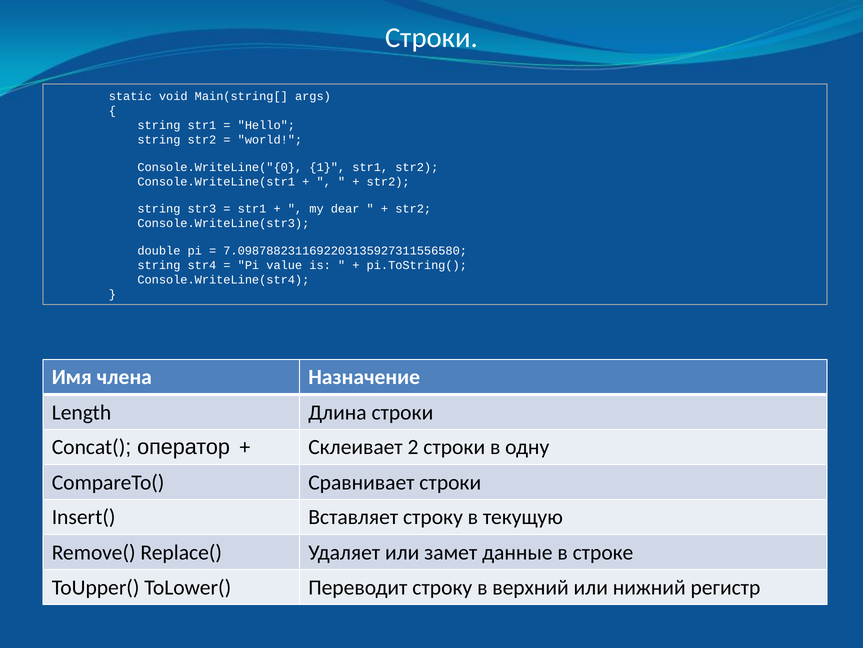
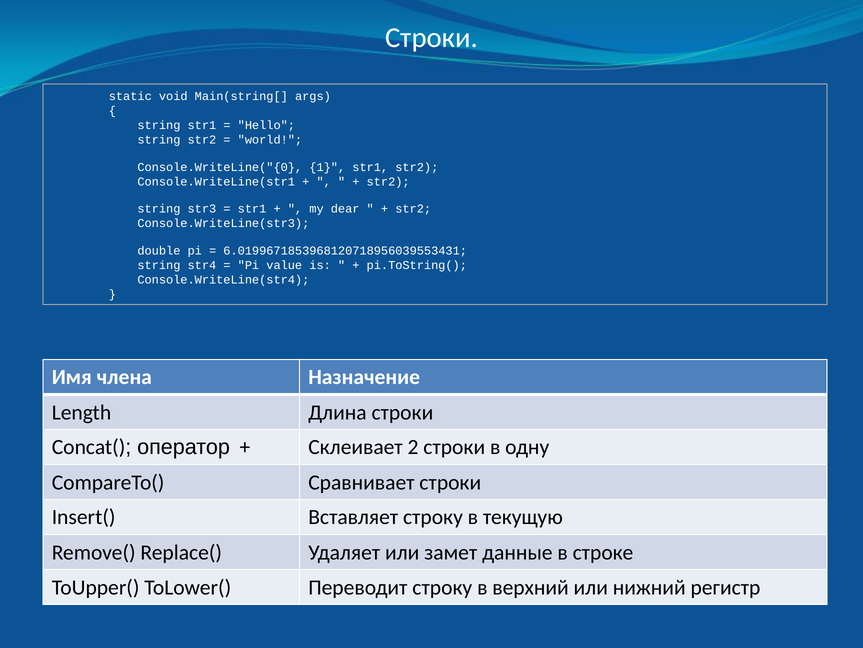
7.0987882311692203135927311556580: 7.0987882311692203135927311556580 -> 6.0199671853968120718956039553431
